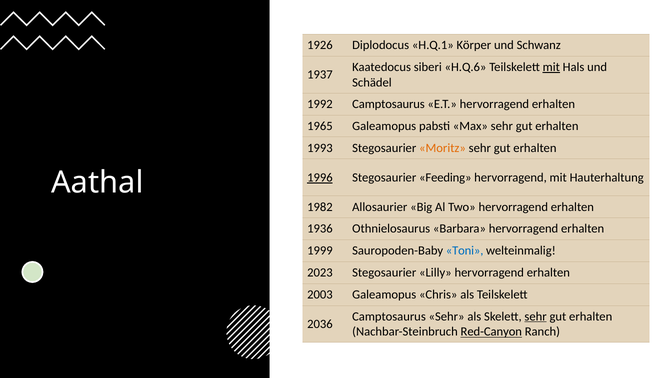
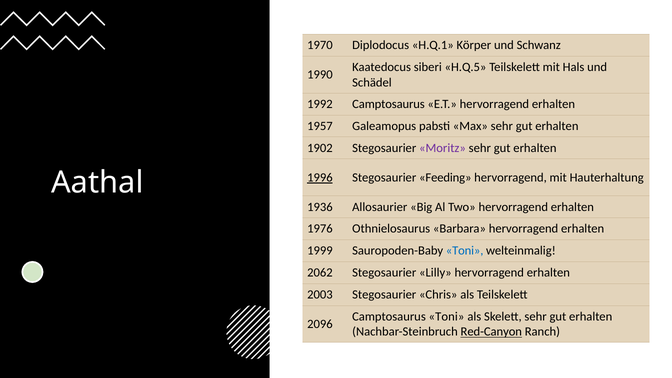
1926: 1926 -> 1970
H.Q.6: H.Q.6 -> H.Q.5
mit at (551, 67) underline: present -> none
1937: 1937 -> 1990
1965: 1965 -> 1957
1993: 1993 -> 1902
Moritz colour: orange -> purple
1982: 1982 -> 1936
1936: 1936 -> 1976
2023: 2023 -> 2062
2003 Galeamopus: Galeamopus -> Stegosaurier
Camptosaurus Sehr: Sehr -> Toni
sehr at (536, 316) underline: present -> none
2036: 2036 -> 2096
